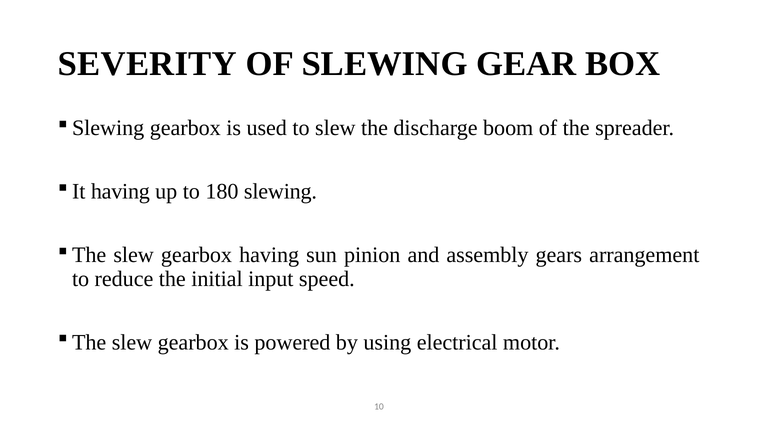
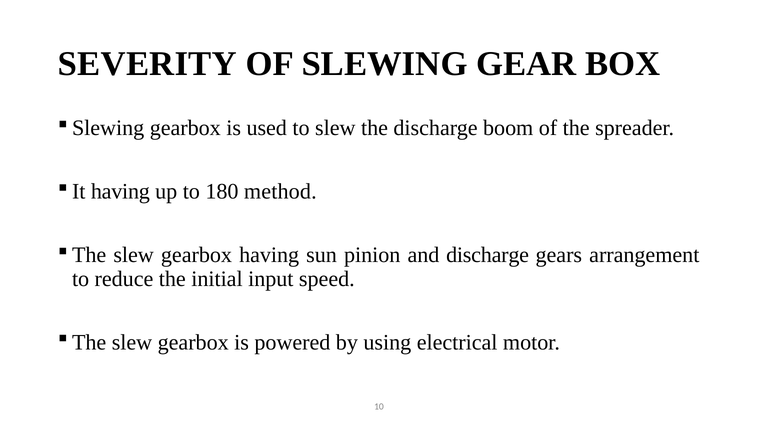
180 slewing: slewing -> method
and assembly: assembly -> discharge
